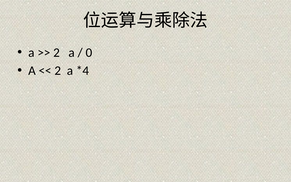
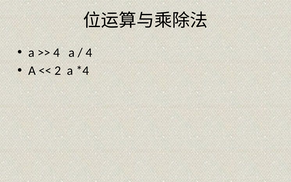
2 at (57, 53): 2 -> 4
0 at (89, 53): 0 -> 4
